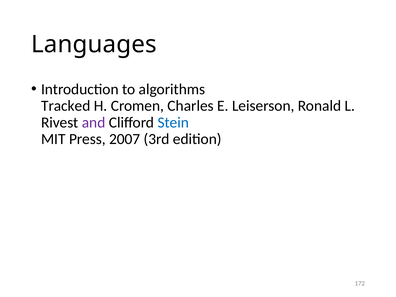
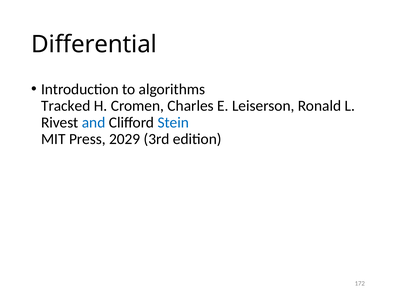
Languages: Languages -> Differential
and colour: purple -> blue
2007: 2007 -> 2029
